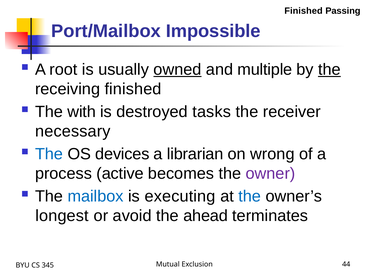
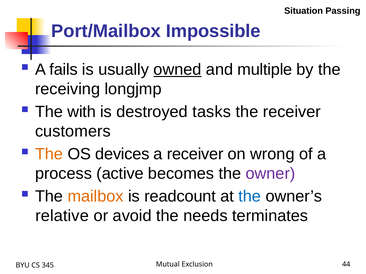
Finished at (304, 11): Finished -> Situation
root: root -> fails
the at (329, 70) underline: present -> none
receiving finished: finished -> longjmp
necessary: necessary -> customers
The at (49, 154) colour: blue -> orange
a librarian: librarian -> receiver
mailbox colour: blue -> orange
executing: executing -> readcount
longest: longest -> relative
ahead: ahead -> needs
